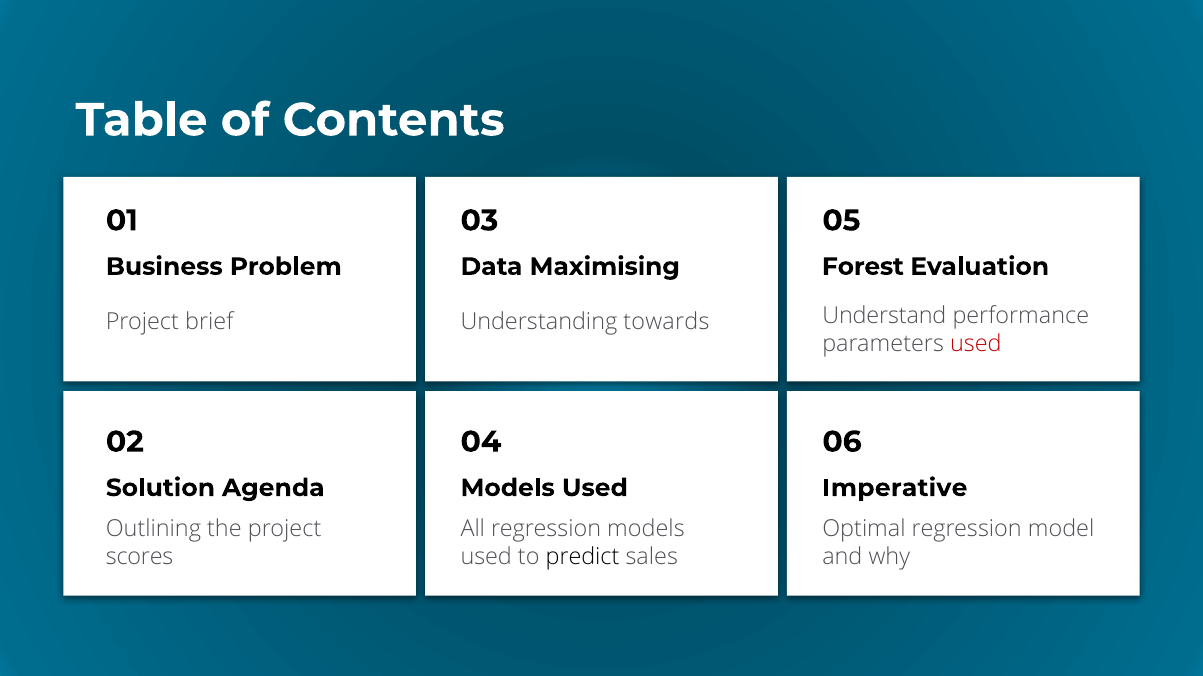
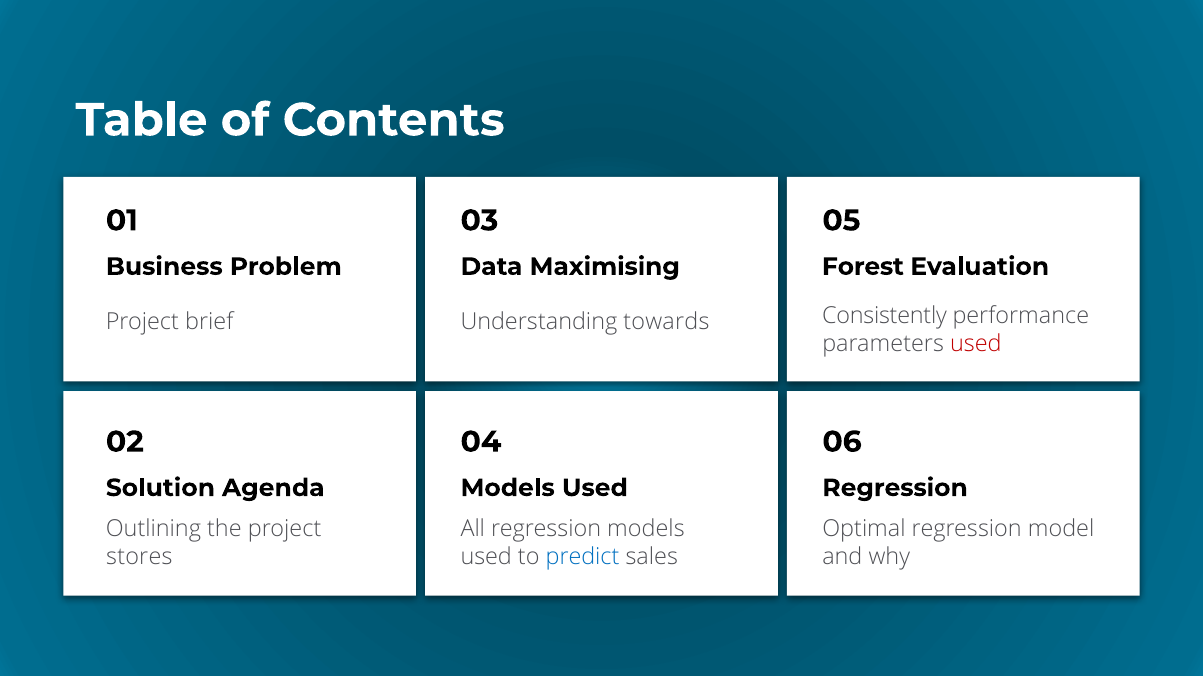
Understand: Understand -> Consistently
Imperative at (895, 488): Imperative -> Regression
scores: scores -> stores
predict colour: black -> blue
